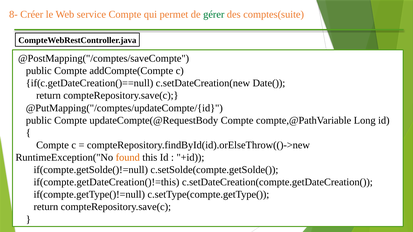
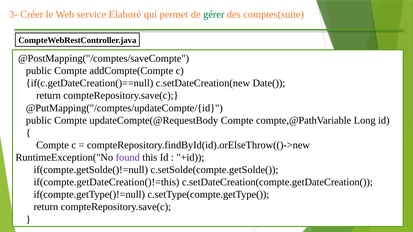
8-: 8- -> 3-
service Compte: Compte -> Elaboré
found colour: orange -> purple
